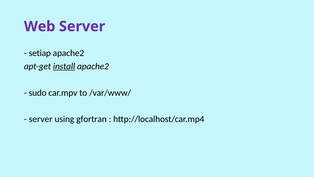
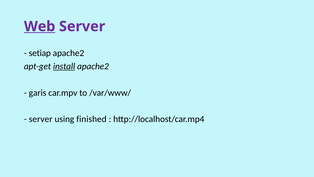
Web underline: none -> present
sudo: sudo -> garis
gfortran: gfortran -> finished
